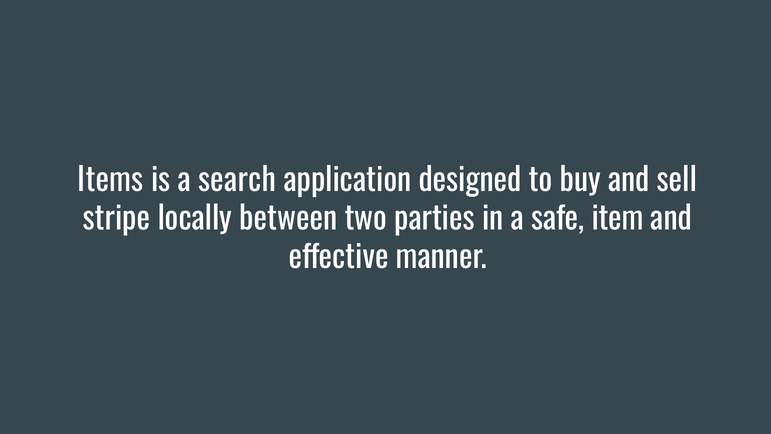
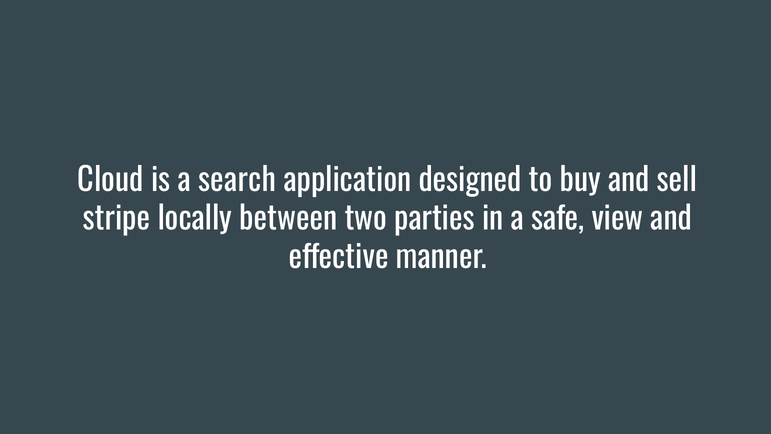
Items: Items -> Cloud
item: item -> view
